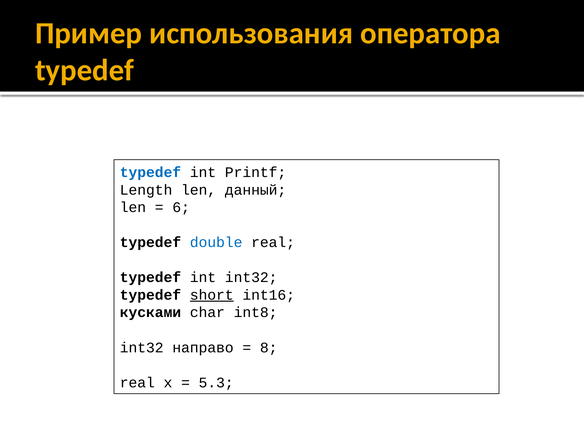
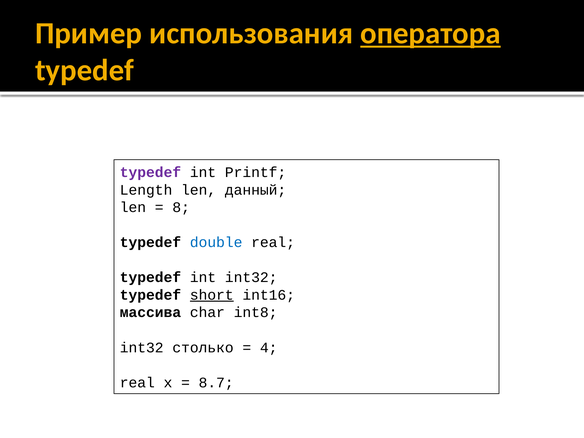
оператора underline: none -> present
typedef at (150, 172) colour: blue -> purple
6: 6 -> 8
кусками: кусками -> массива
направо: направо -> столько
8: 8 -> 4
5.3: 5.3 -> 8.7
